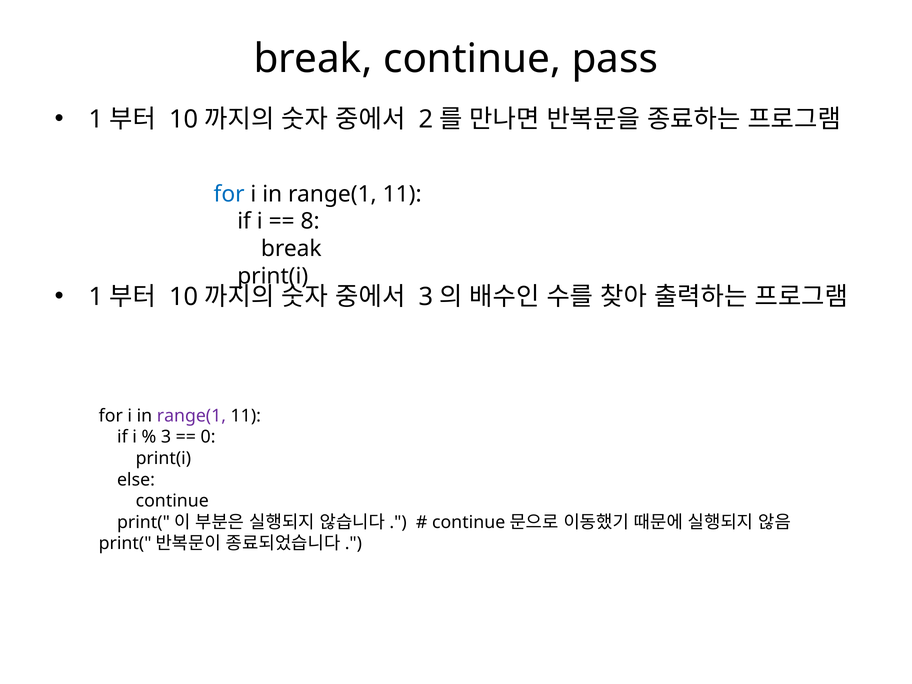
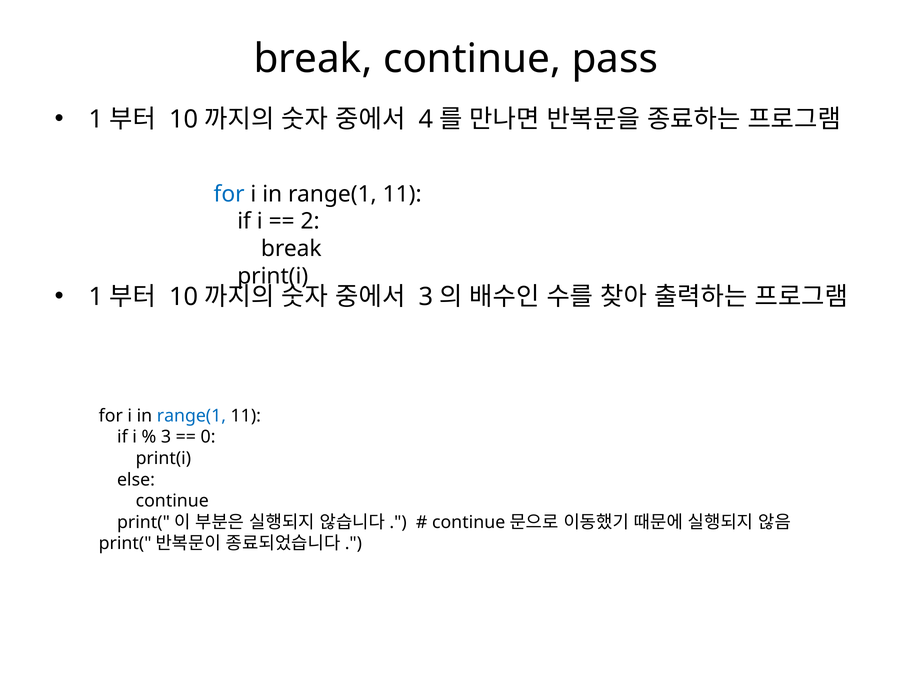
2: 2 -> 4
8: 8 -> 2
range(1 at (191, 416) colour: purple -> blue
